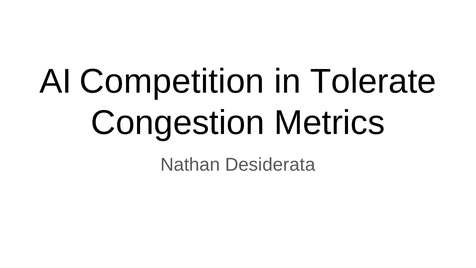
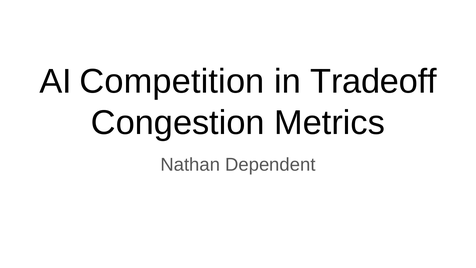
Tolerate: Tolerate -> Tradeoff
Desiderata: Desiderata -> Dependent
